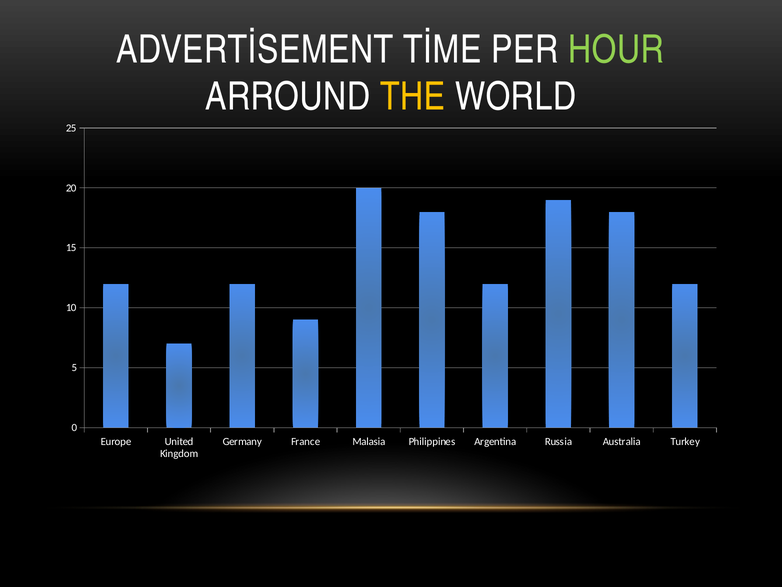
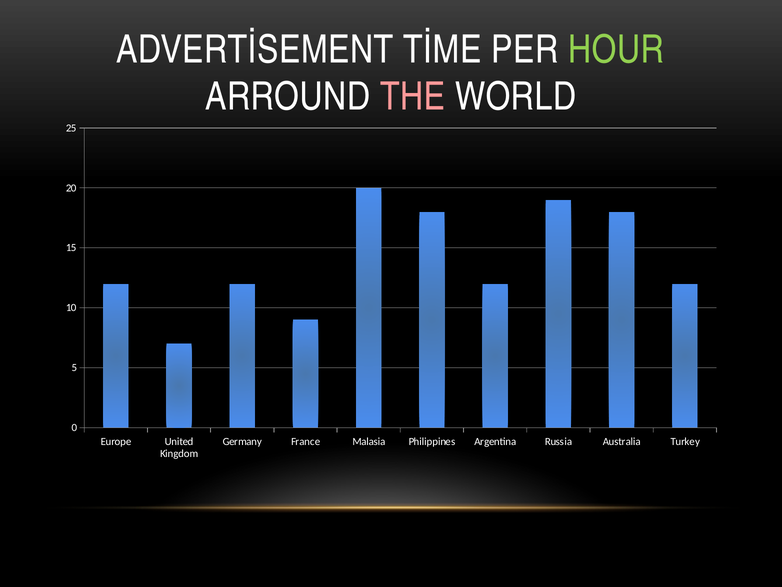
THE colour: yellow -> pink
